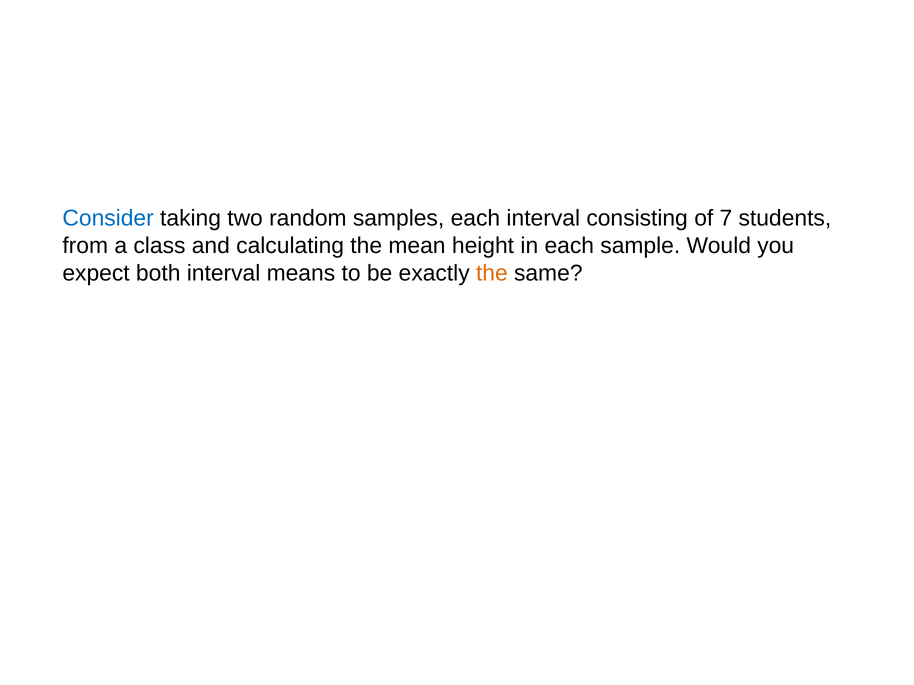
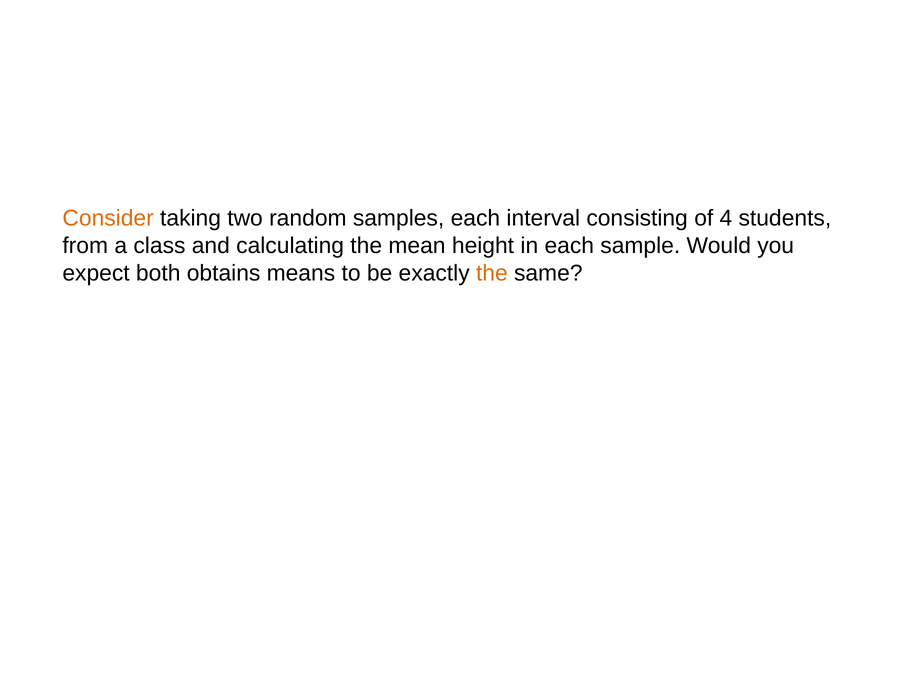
Consider colour: blue -> orange
7: 7 -> 4
both interval: interval -> obtains
